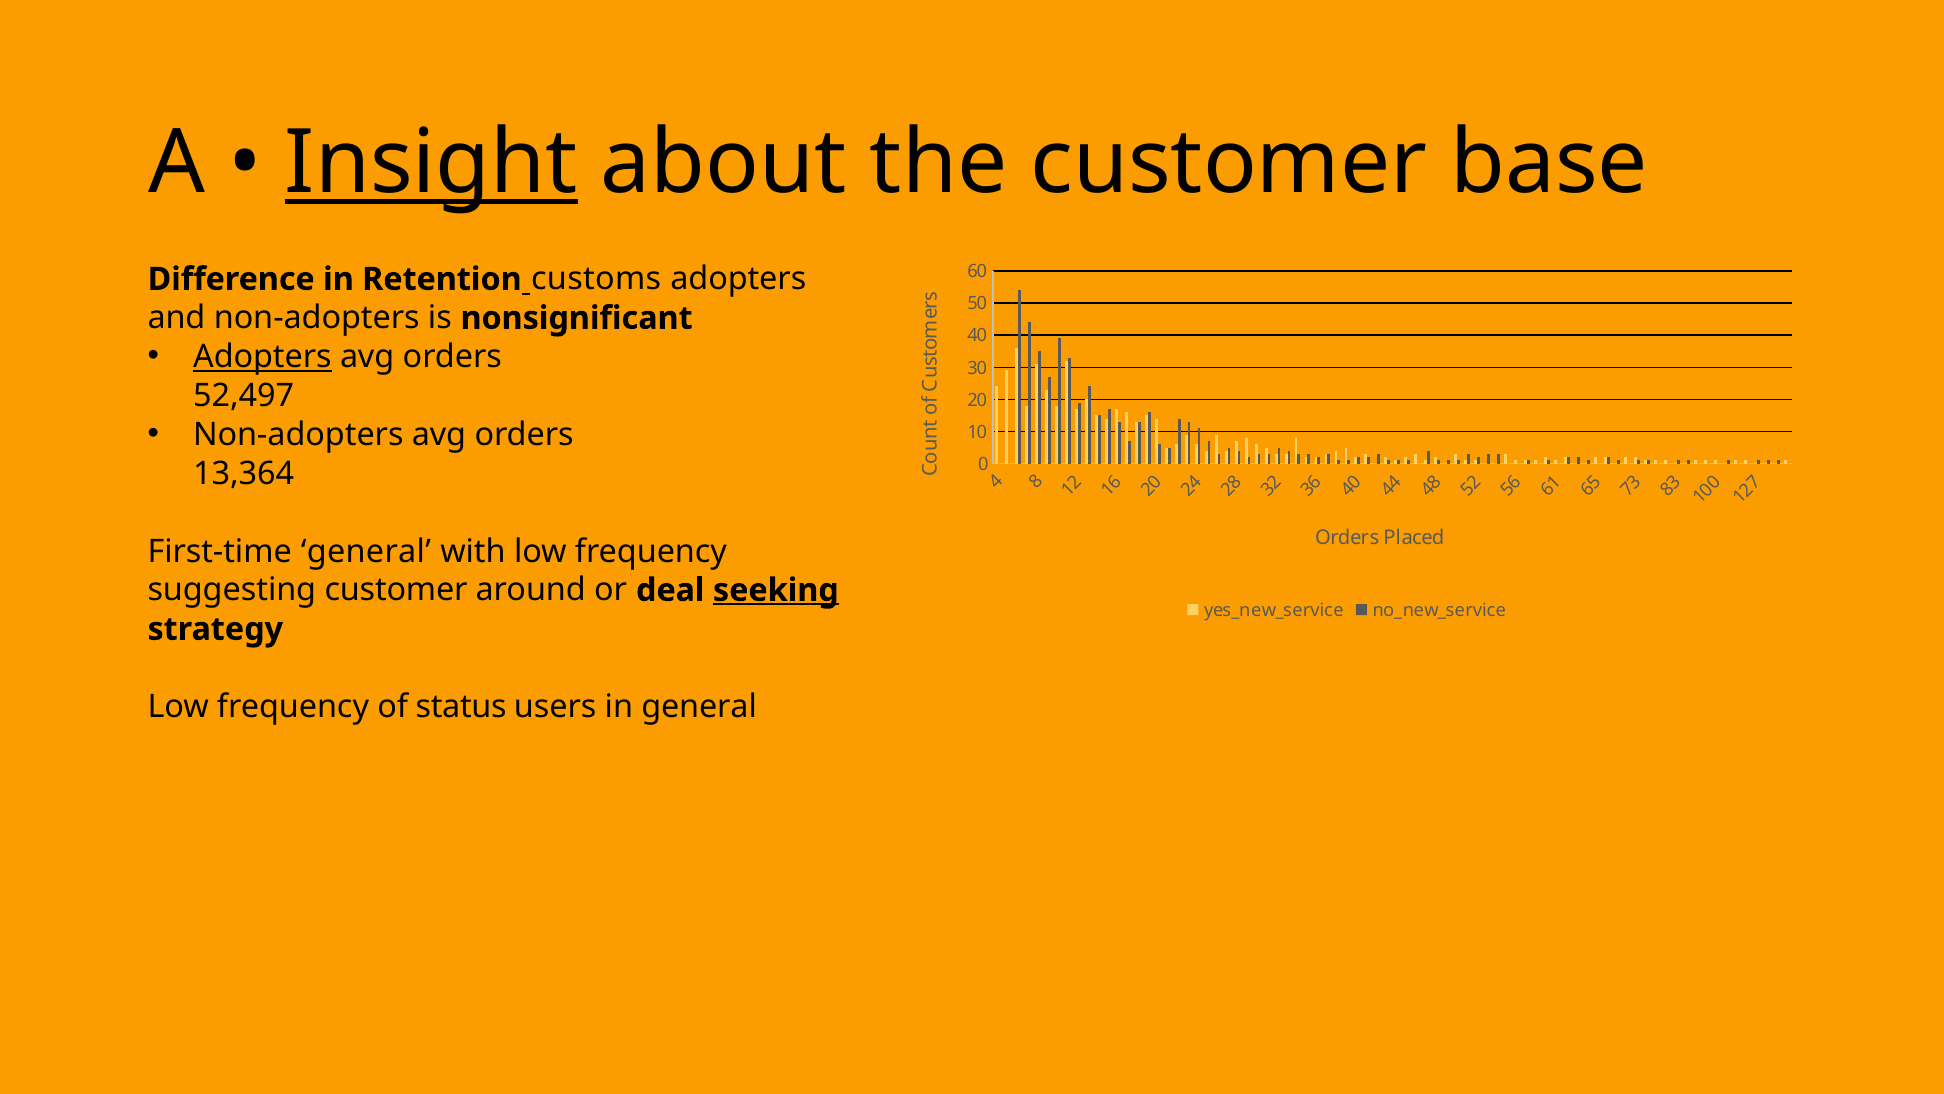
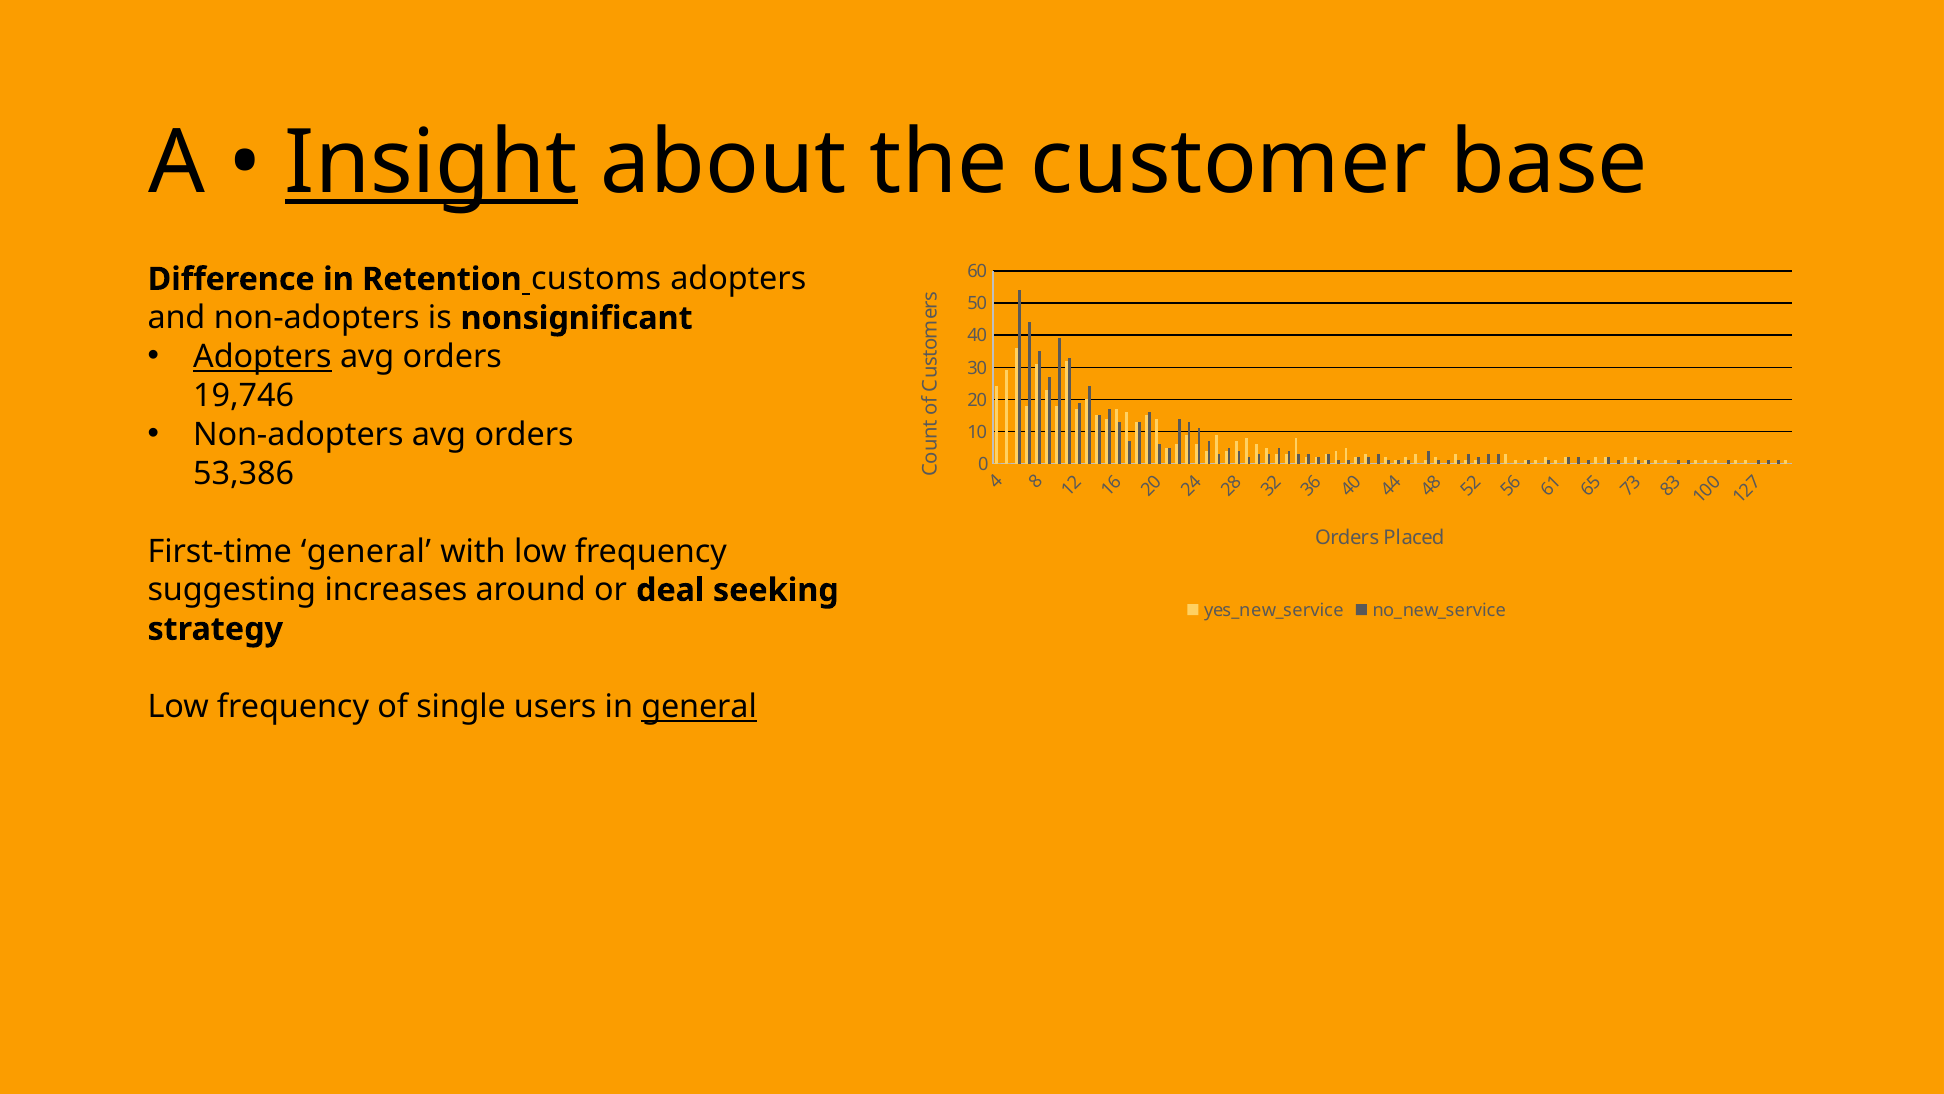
52,497: 52,497 -> 19,746
13,364: 13,364 -> 53,386
suggesting customer: customer -> increases
seeking underline: present -> none
status: status -> single
general at (699, 707) underline: none -> present
